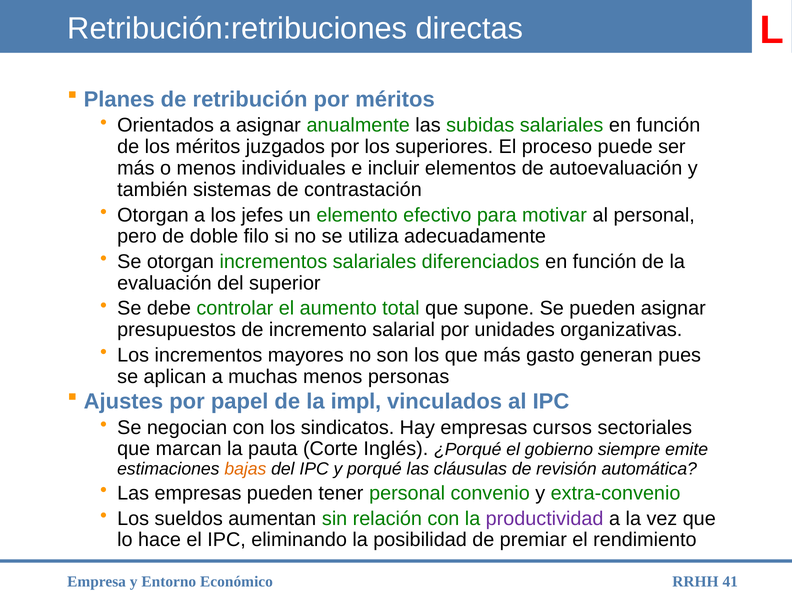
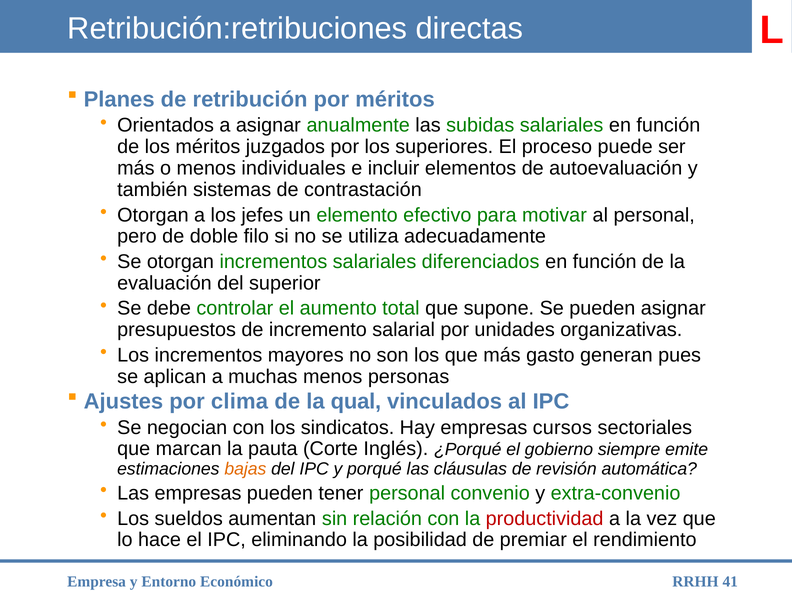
papel: papel -> clima
impl: impl -> qual
productividad colour: purple -> red
